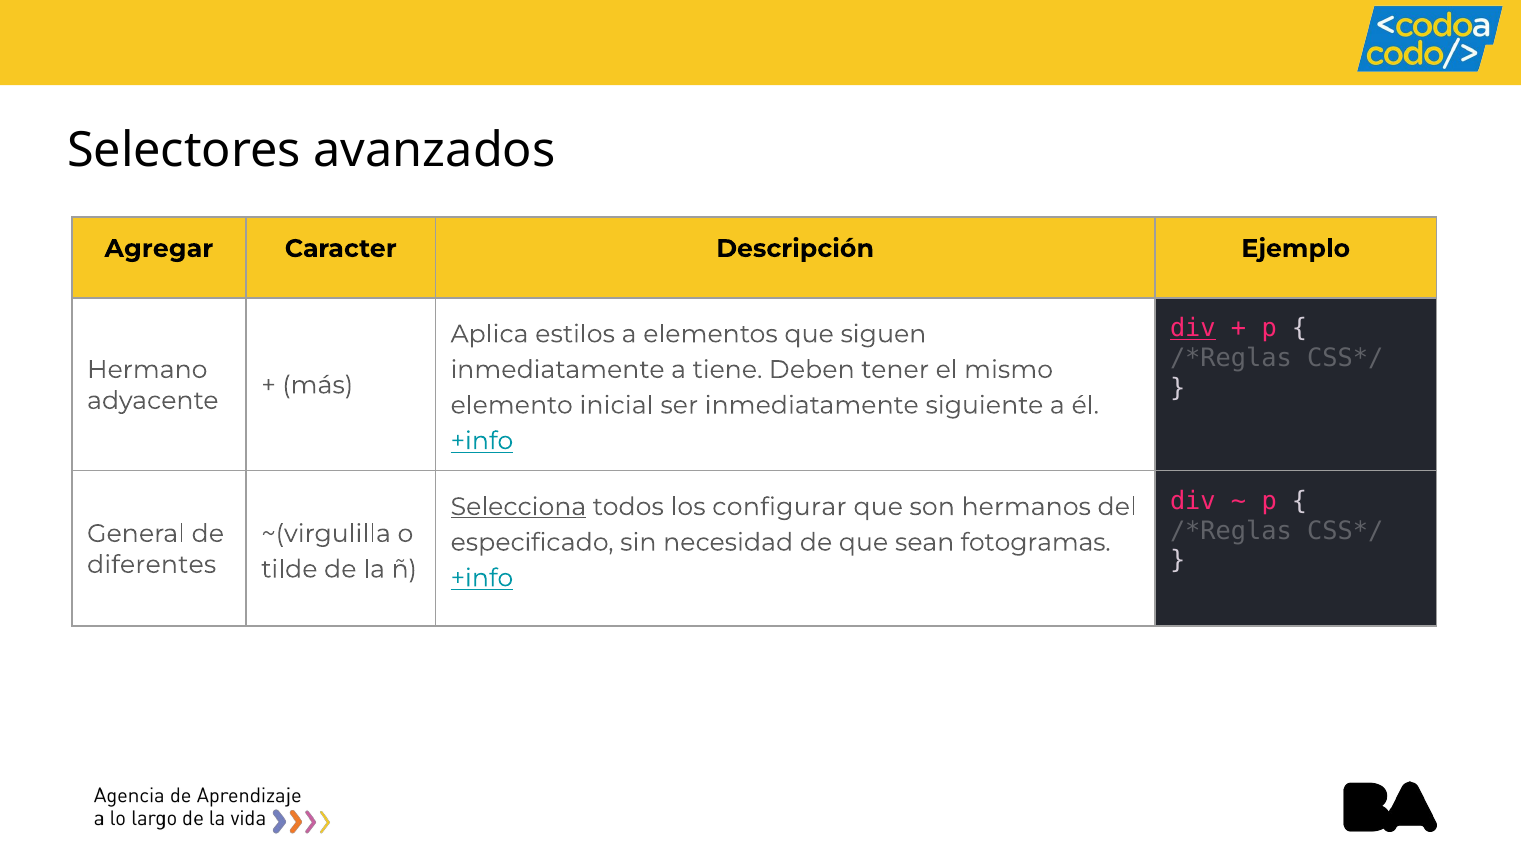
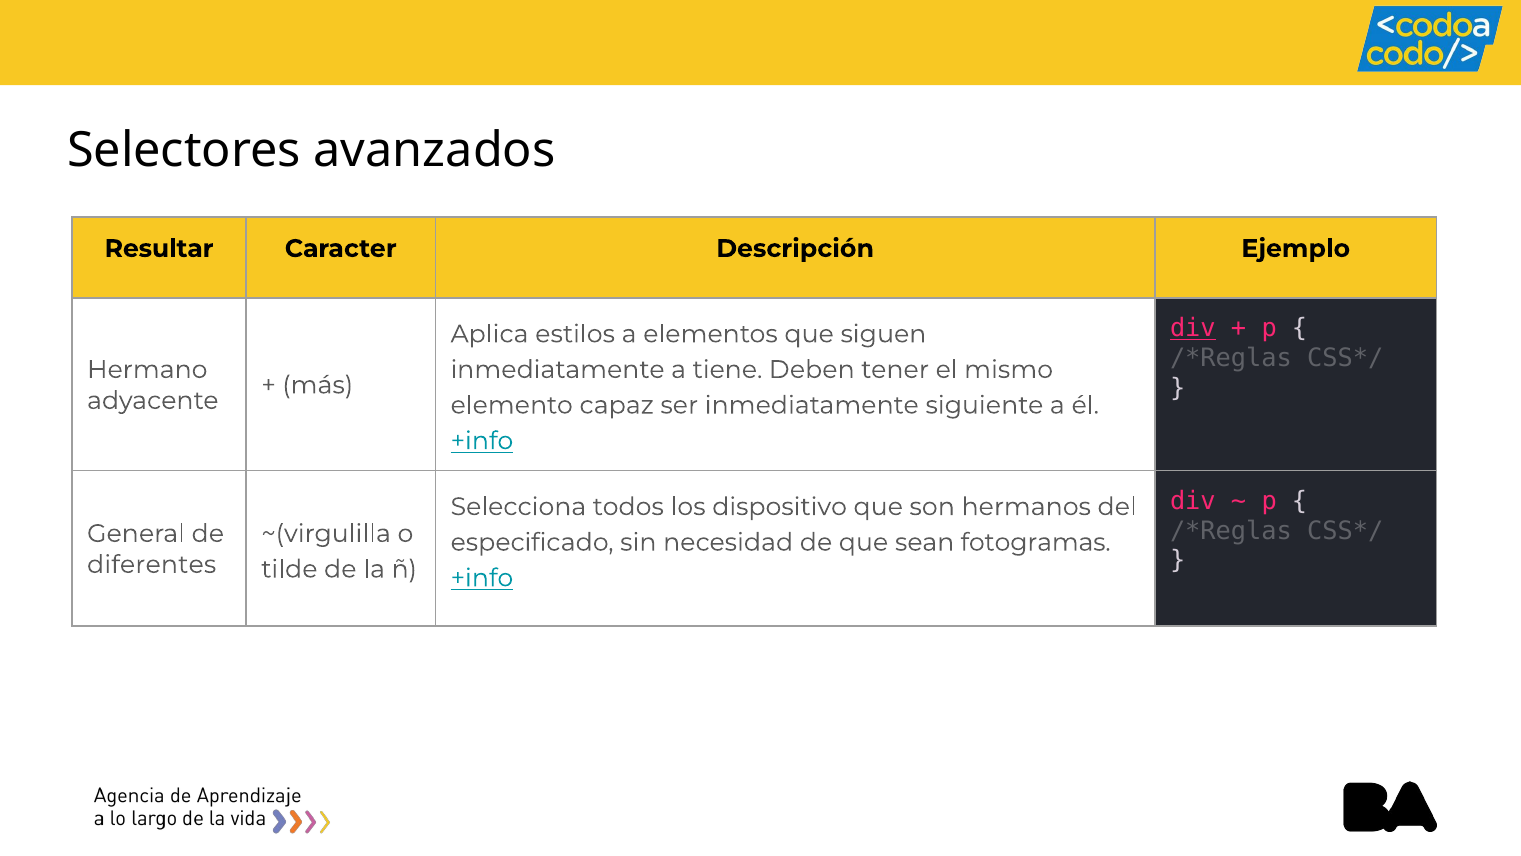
Agregar: Agregar -> Resultar
inicial: inicial -> capaz
Selecciona underline: present -> none
configurar: configurar -> dispositivo
